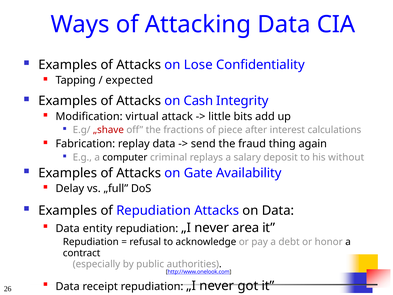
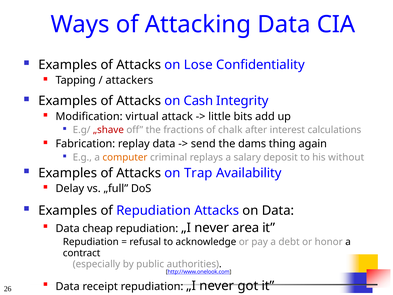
expected: expected -> attackers
piece: piece -> chalk
fraud: fraud -> dams
computer colour: black -> orange
Gate: Gate -> Trap
entity: entity -> cheap
